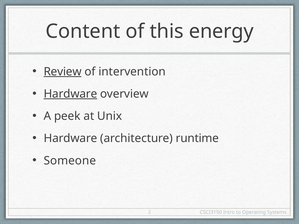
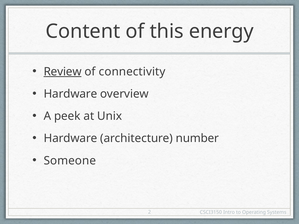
intervention: intervention -> connectivity
Hardware at (70, 94) underline: present -> none
runtime: runtime -> number
